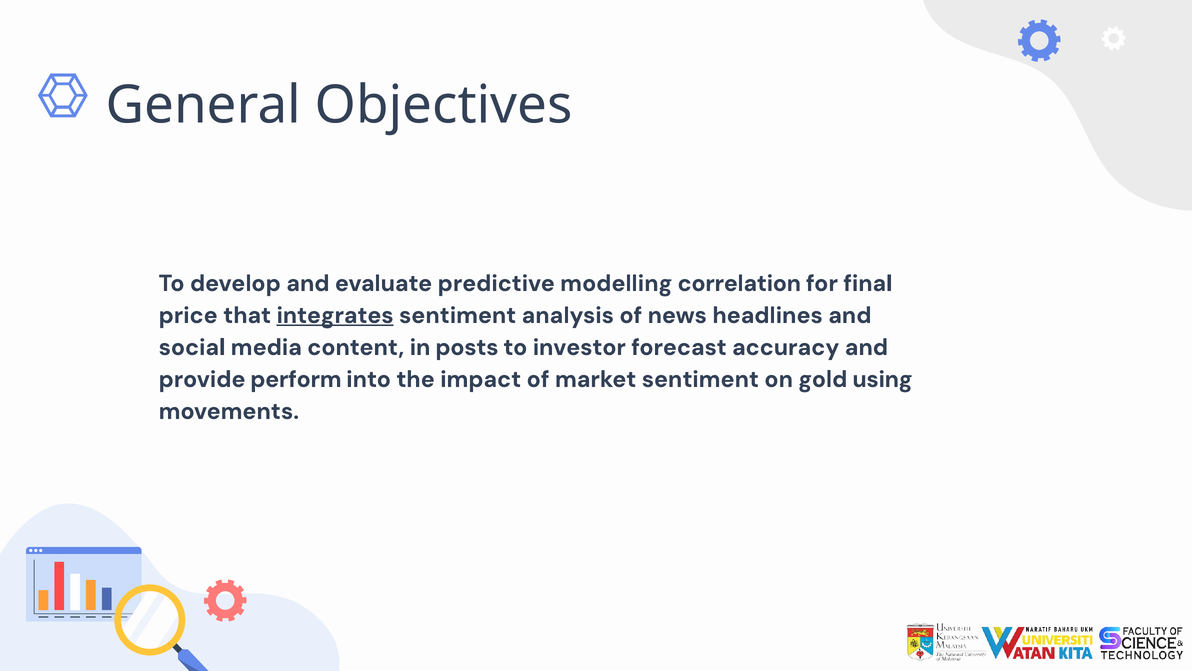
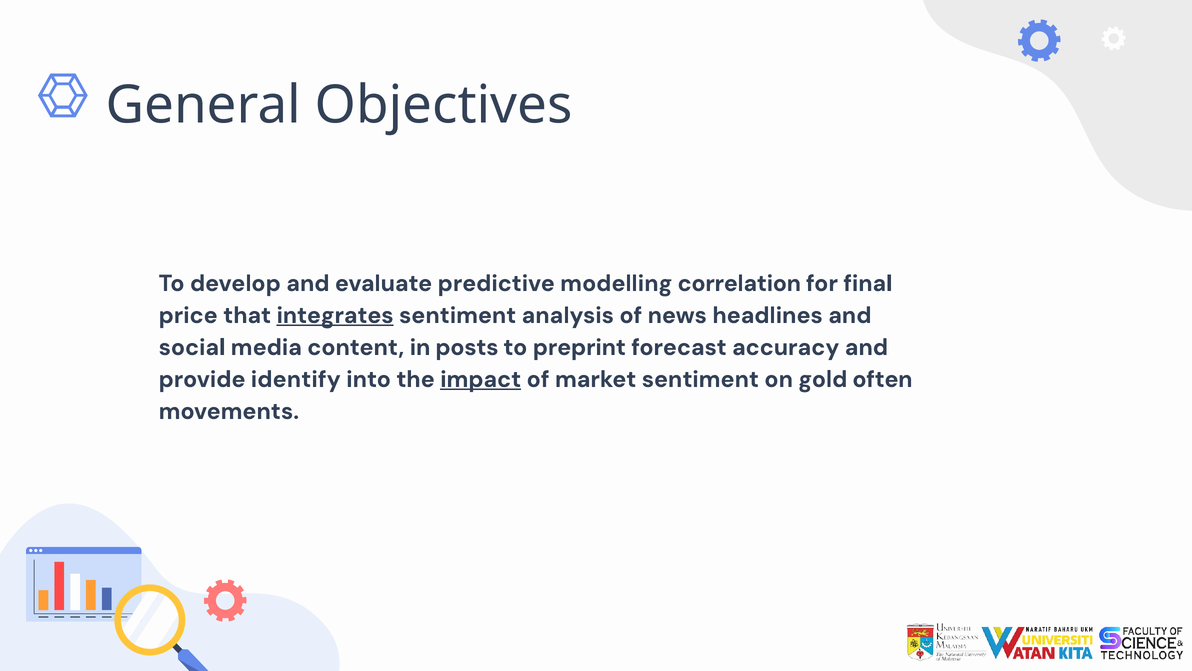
investor: investor -> preprint
perform: perform -> identify
impact underline: none -> present
using: using -> often
